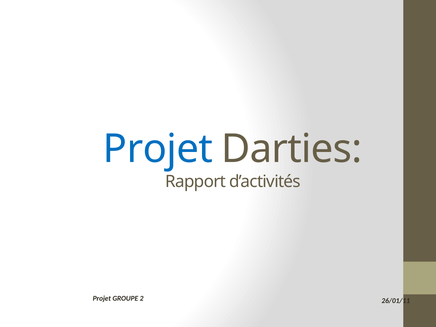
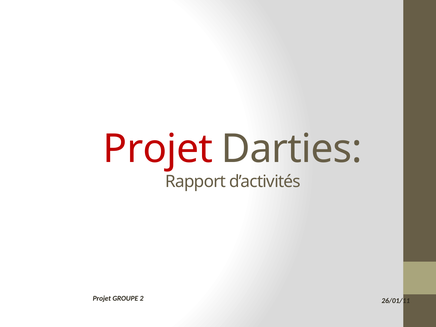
Projet at (158, 149) colour: blue -> red
